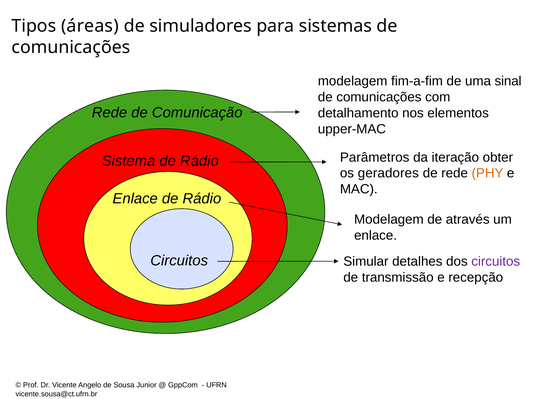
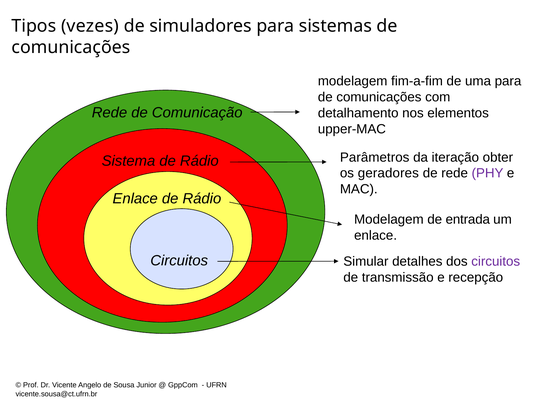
áreas: áreas -> vezes
uma sinal: sinal -> para
PHY colour: orange -> purple
através: através -> entrada
